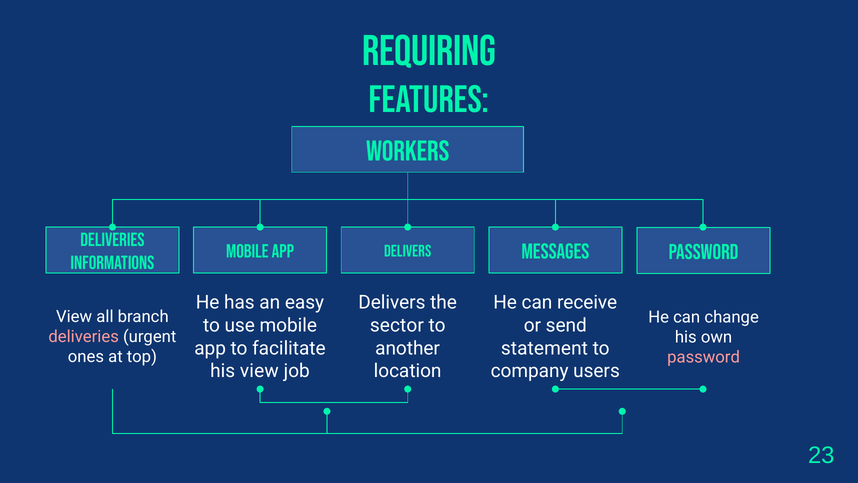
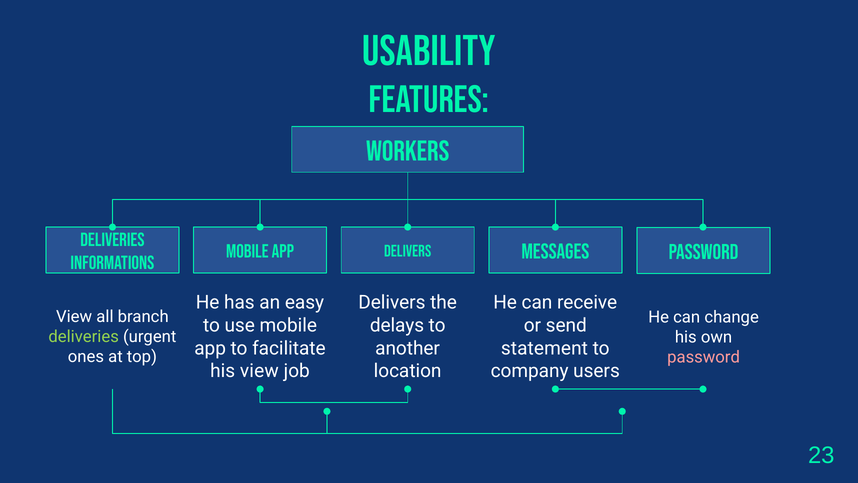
REQUIRING: REQUIRING -> USABILITY
sector: sector -> delays
deliveries at (84, 336) colour: pink -> light green
